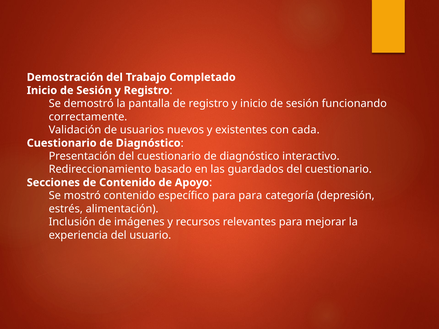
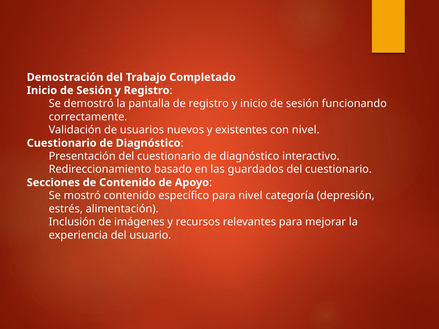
con cada: cada -> nivel
para para: para -> nivel
